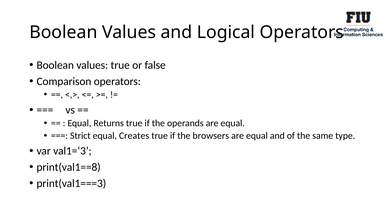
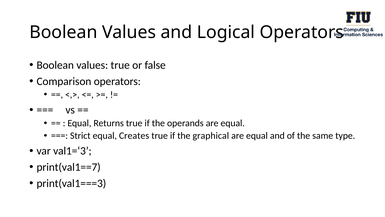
browsers: browsers -> graphical
print(val1==8: print(val1==8 -> print(val1==7
